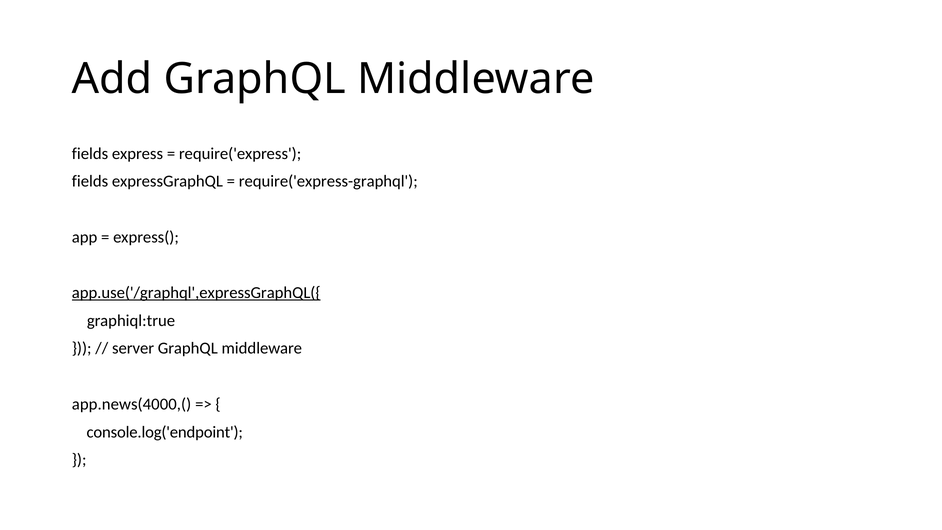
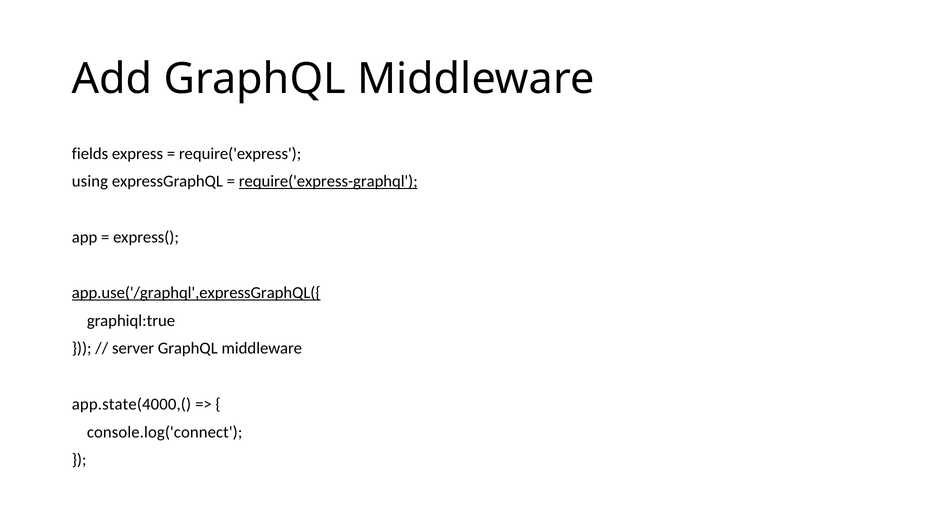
fields at (90, 181): fields -> using
require('express-graphql underline: none -> present
app.news(4000,(: app.news(4000,( -> app.state(4000,(
console.log('endpoint: console.log('endpoint -> console.log('connect
